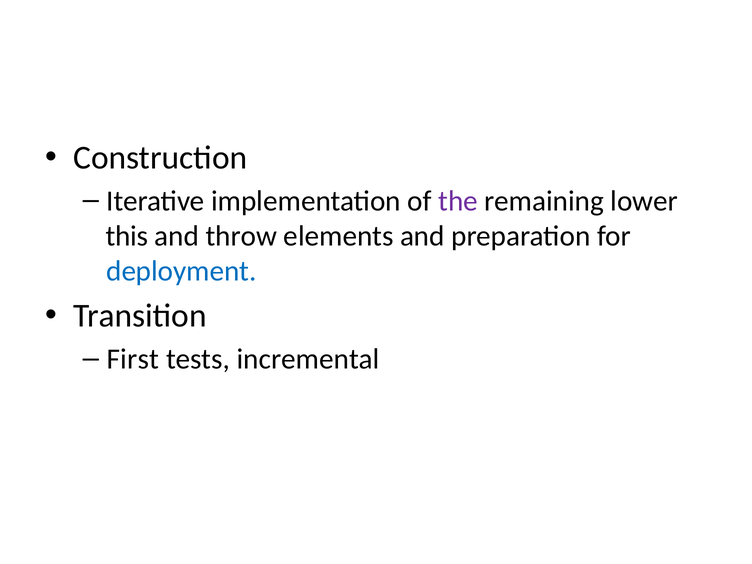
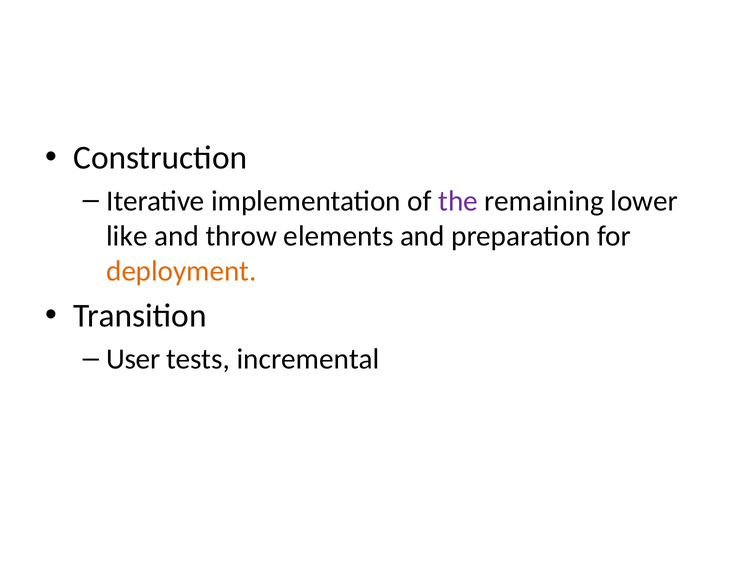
this: this -> like
deployment colour: blue -> orange
First: First -> User
